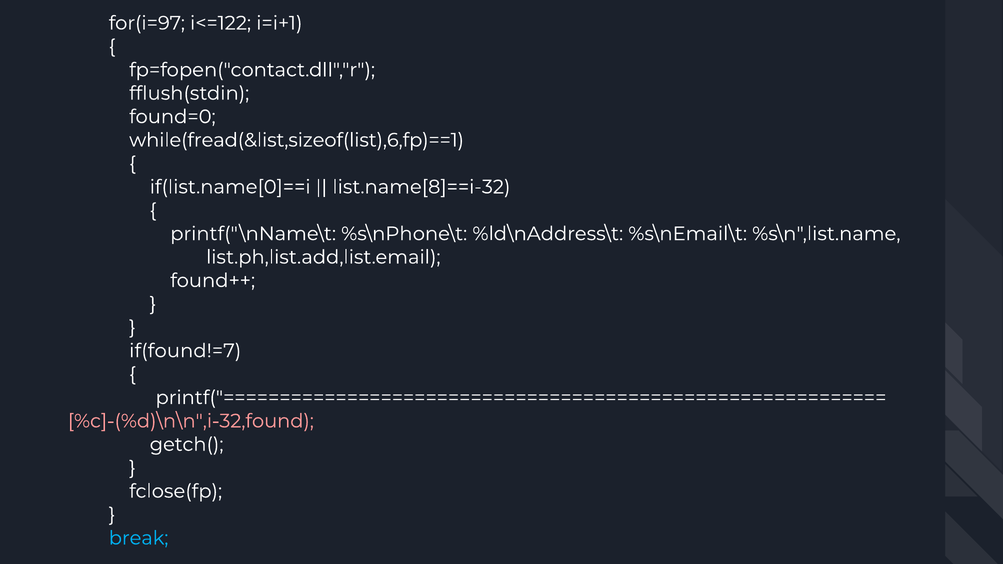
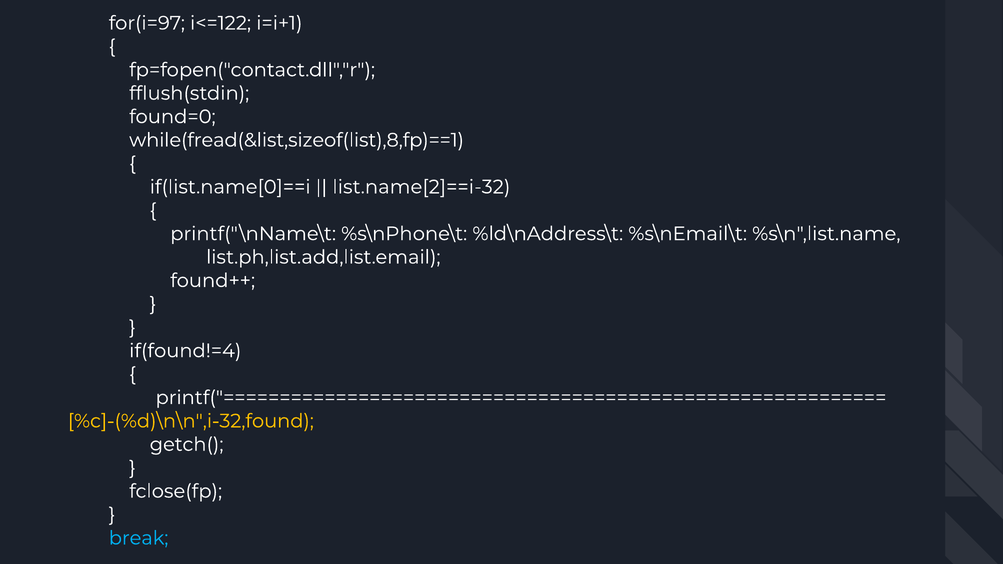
while(fread(&list,sizeof(list),6,fp)==1: while(fread(&list,sizeof(list),6,fp)==1 -> while(fread(&list,sizeof(list),8,fp)==1
list.name[8]==i-32: list.name[8]==i-32 -> list.name[2]==i-32
if(found!=7: if(found!=7 -> if(found!=4
%c]-(%d)\n\n",i-32,found colour: pink -> yellow
